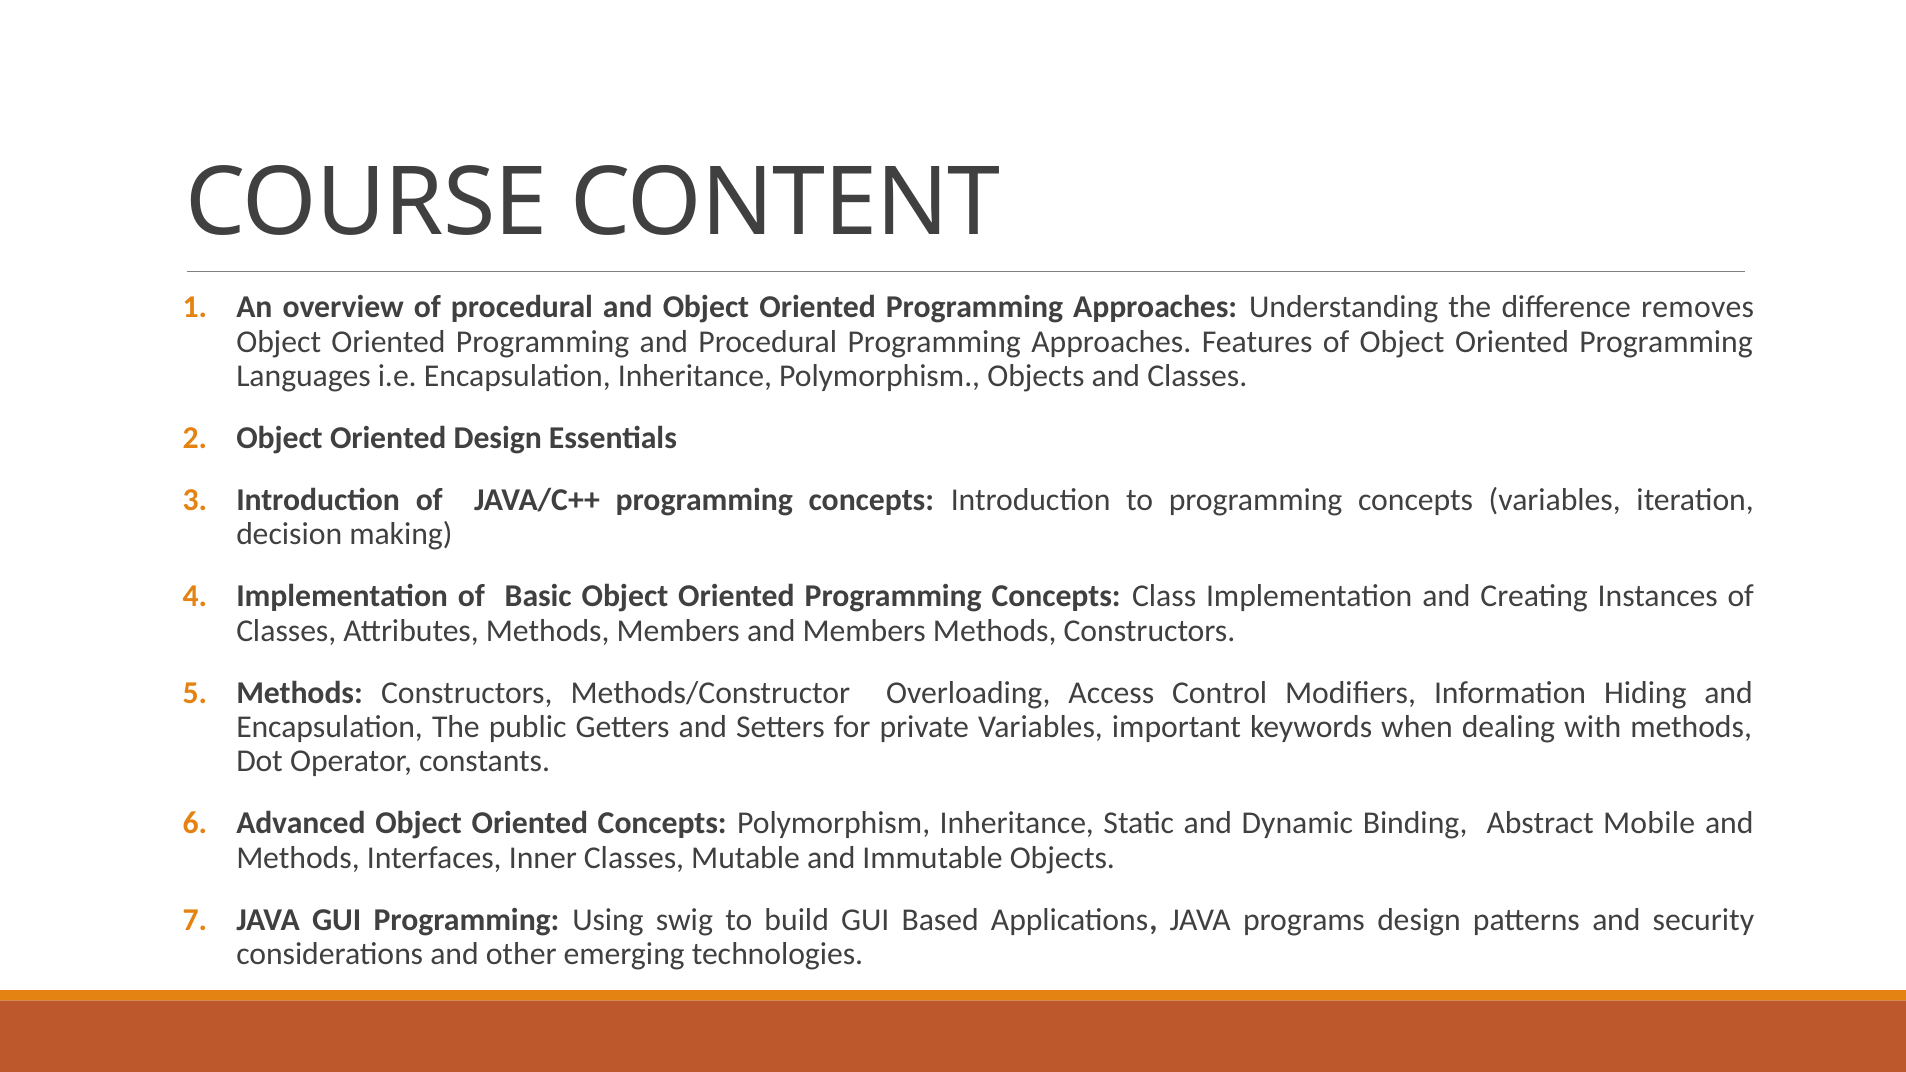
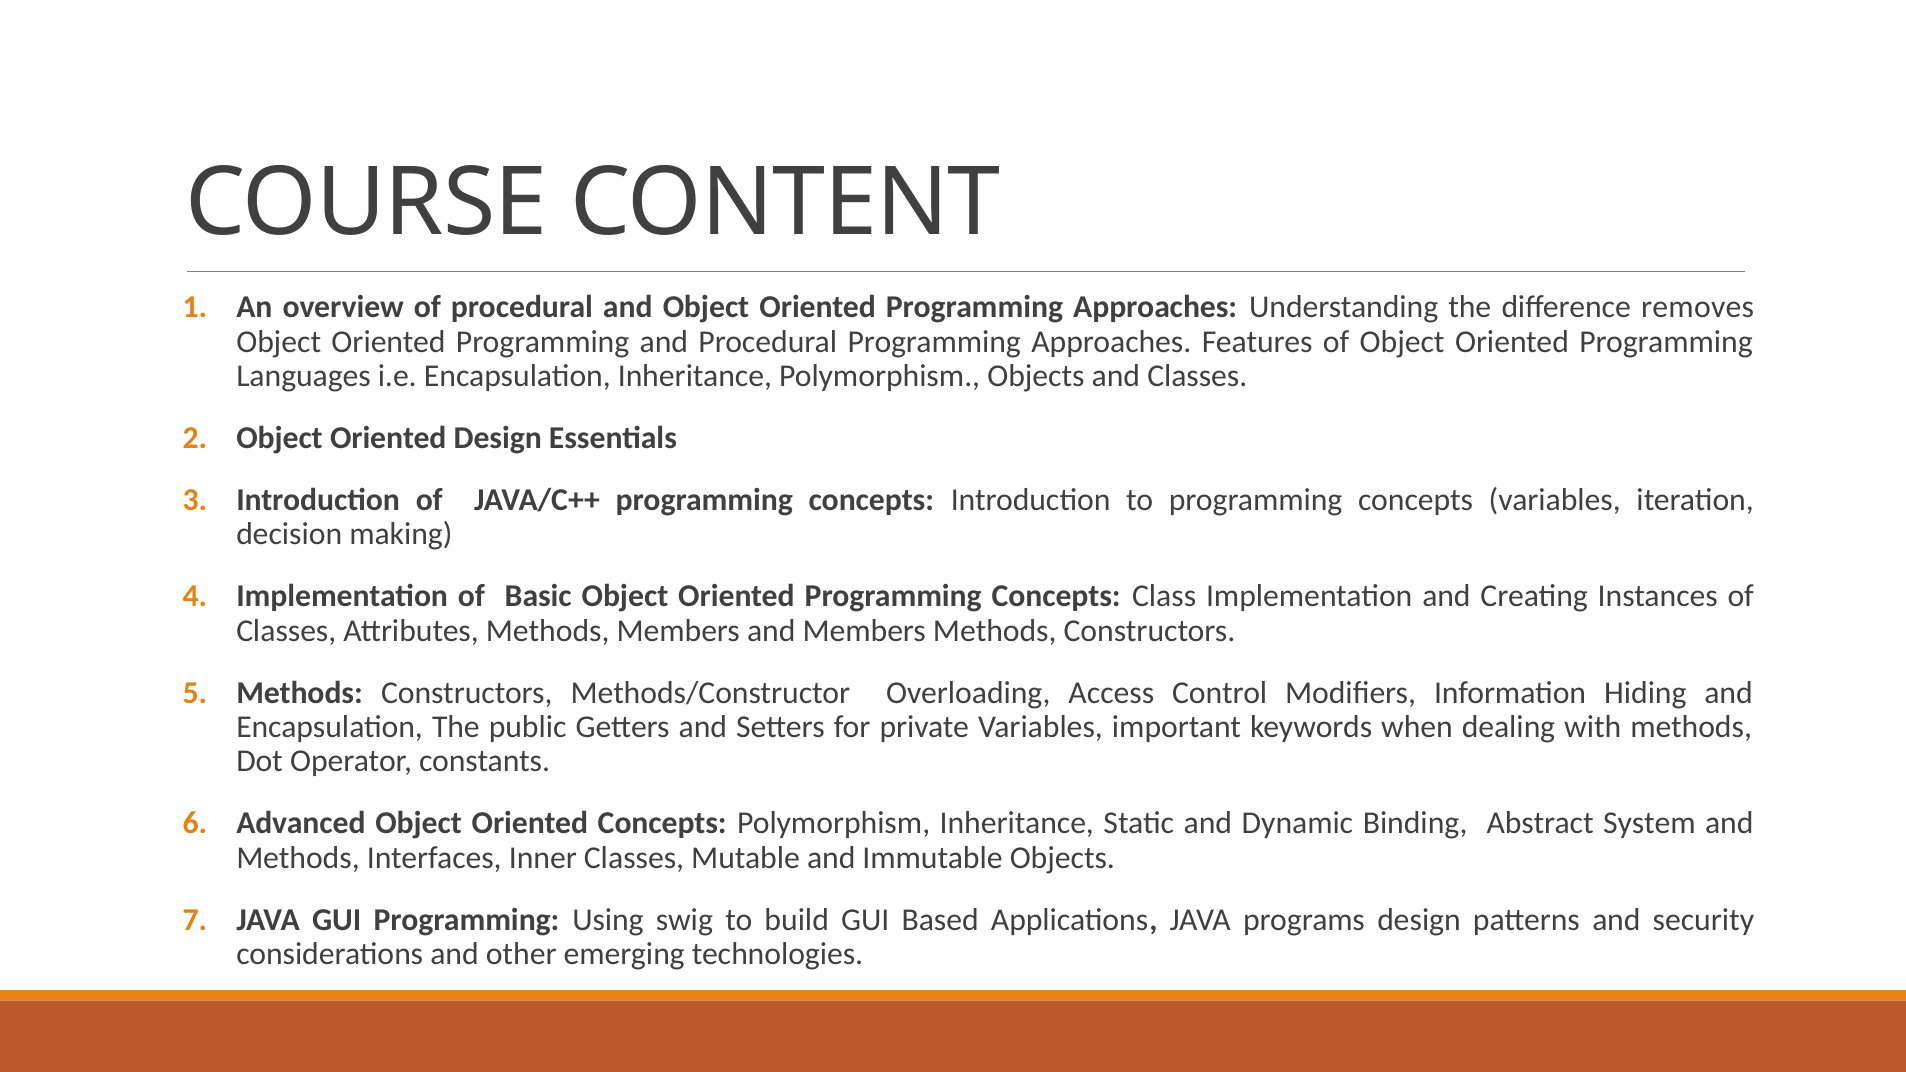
Mobile: Mobile -> System
